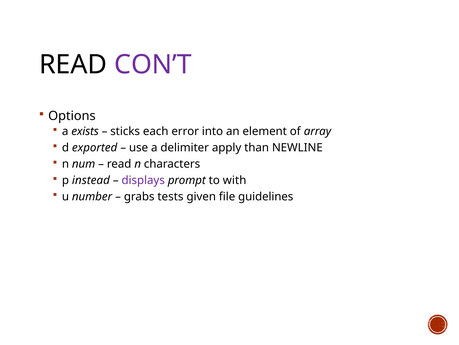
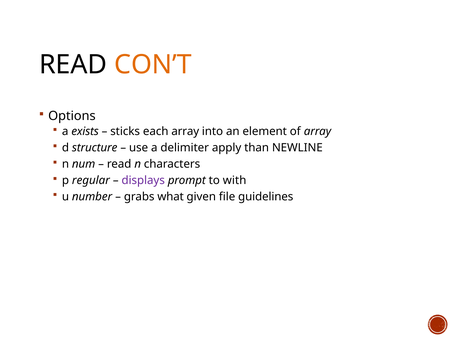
CON’T colour: purple -> orange
each error: error -> array
exported: exported -> structure
instead: instead -> regular
tests: tests -> what
